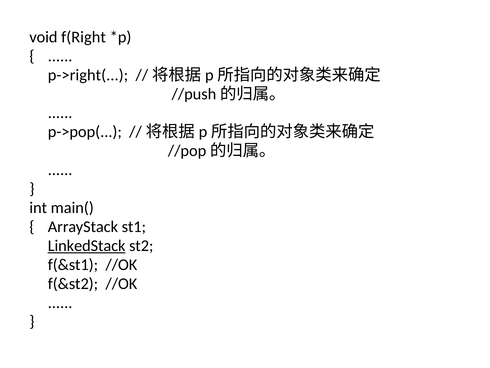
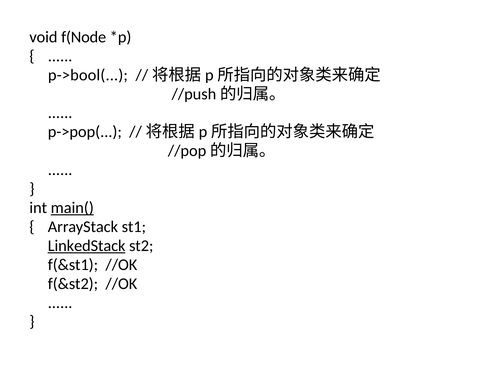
f(Right: f(Right -> f(Node
p->right(: p->right( -> p->bool(
main( underline: none -> present
